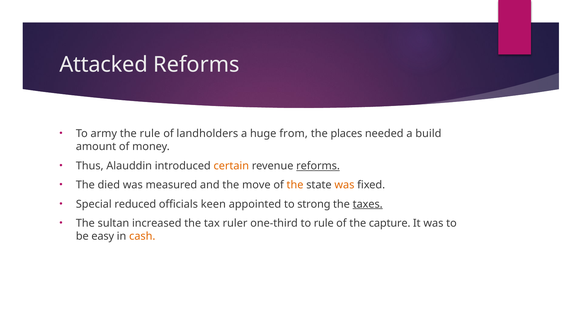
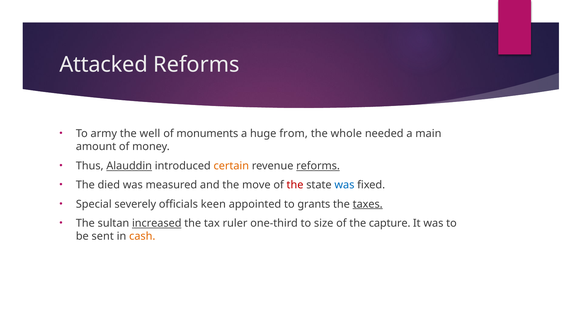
the rule: rule -> well
landholders: landholders -> monuments
places: places -> whole
build: build -> main
Alauddin underline: none -> present
the at (295, 185) colour: orange -> red
was at (344, 185) colour: orange -> blue
reduced: reduced -> severely
strong: strong -> grants
increased underline: none -> present
to rule: rule -> size
easy: easy -> sent
